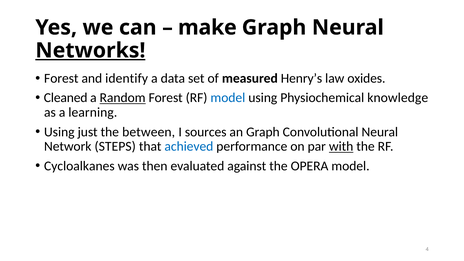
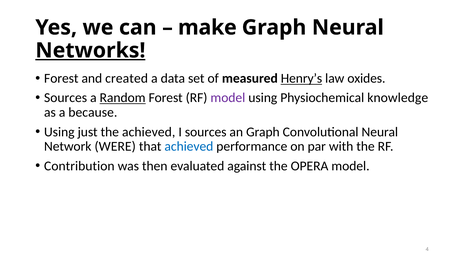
identify: identify -> created
Henry’s underline: none -> present
Cleaned at (66, 98): Cleaned -> Sources
model at (228, 98) colour: blue -> purple
learning: learning -> because
the between: between -> achieved
STEPS: STEPS -> WERE
with underline: present -> none
Cycloalkanes: Cycloalkanes -> Contribution
